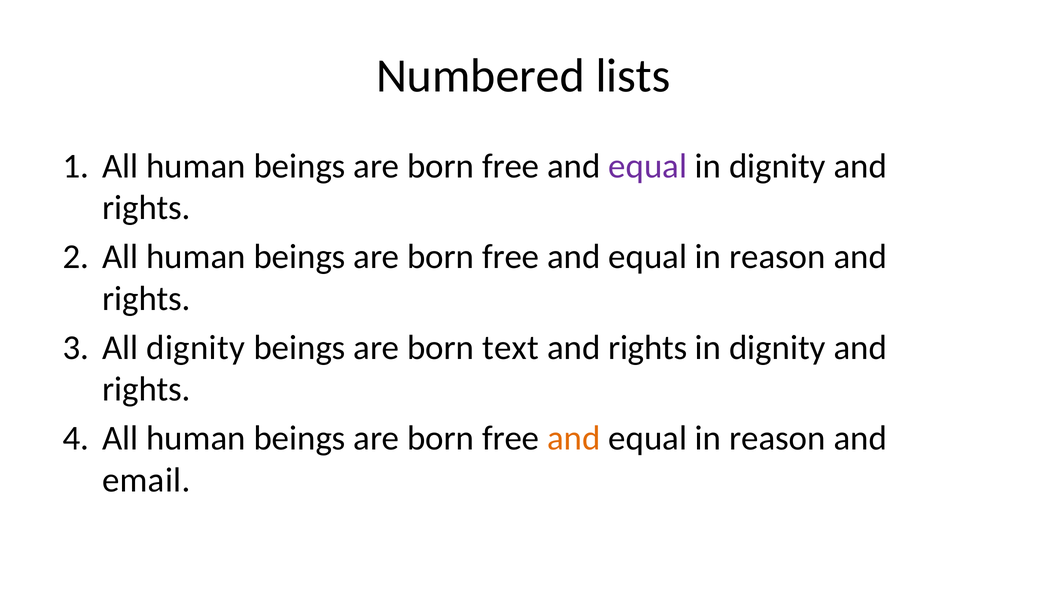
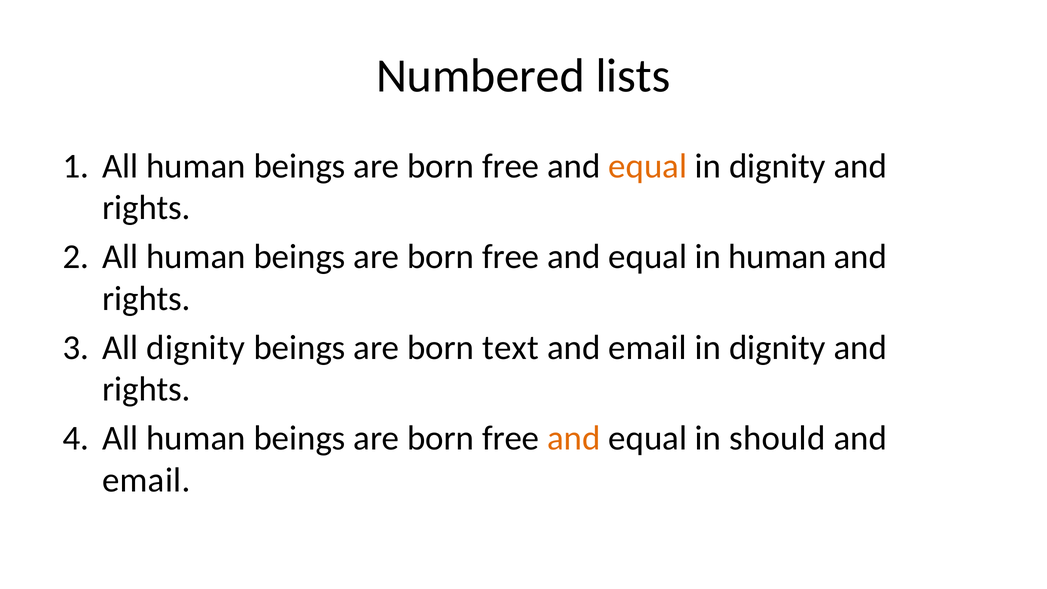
equal at (648, 166) colour: purple -> orange
reason at (777, 257): reason -> human
rights at (648, 348): rights -> email
reason at (777, 438): reason -> should
